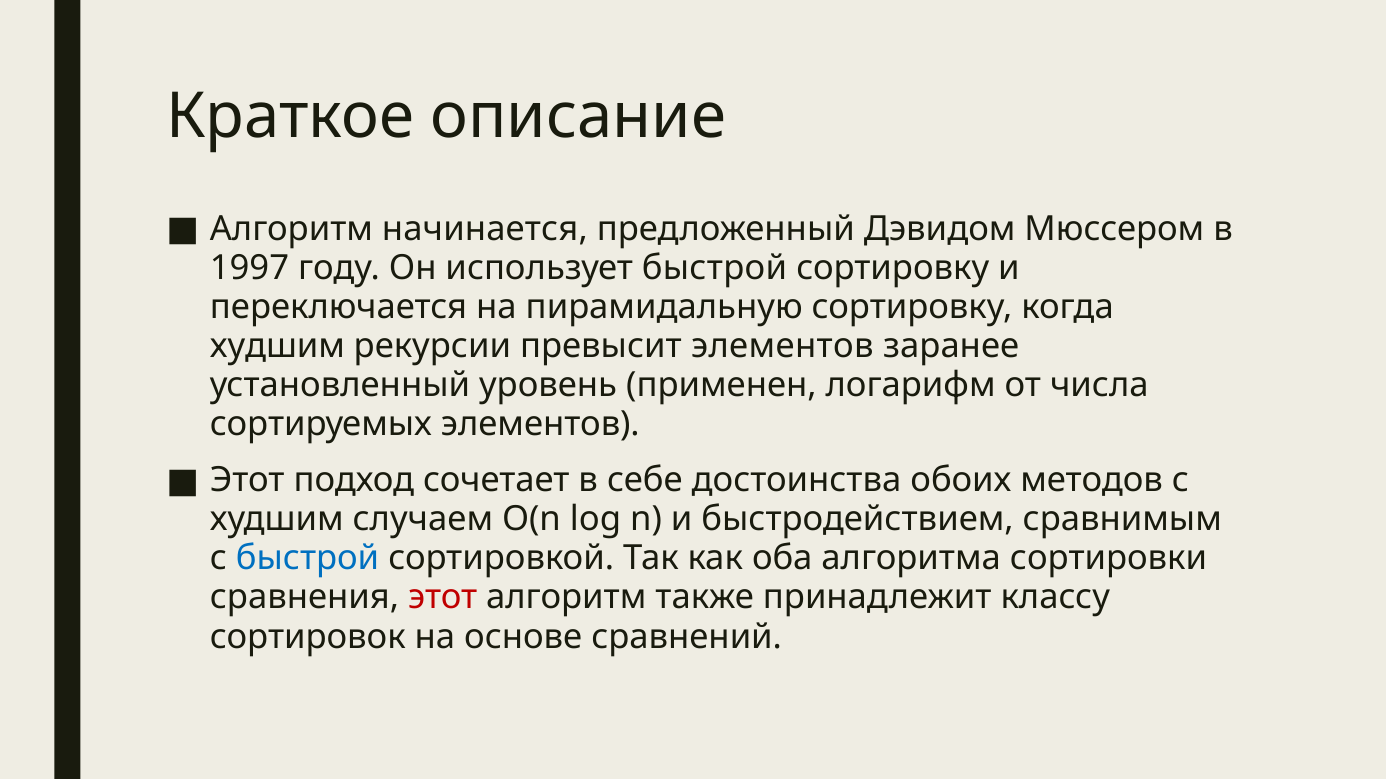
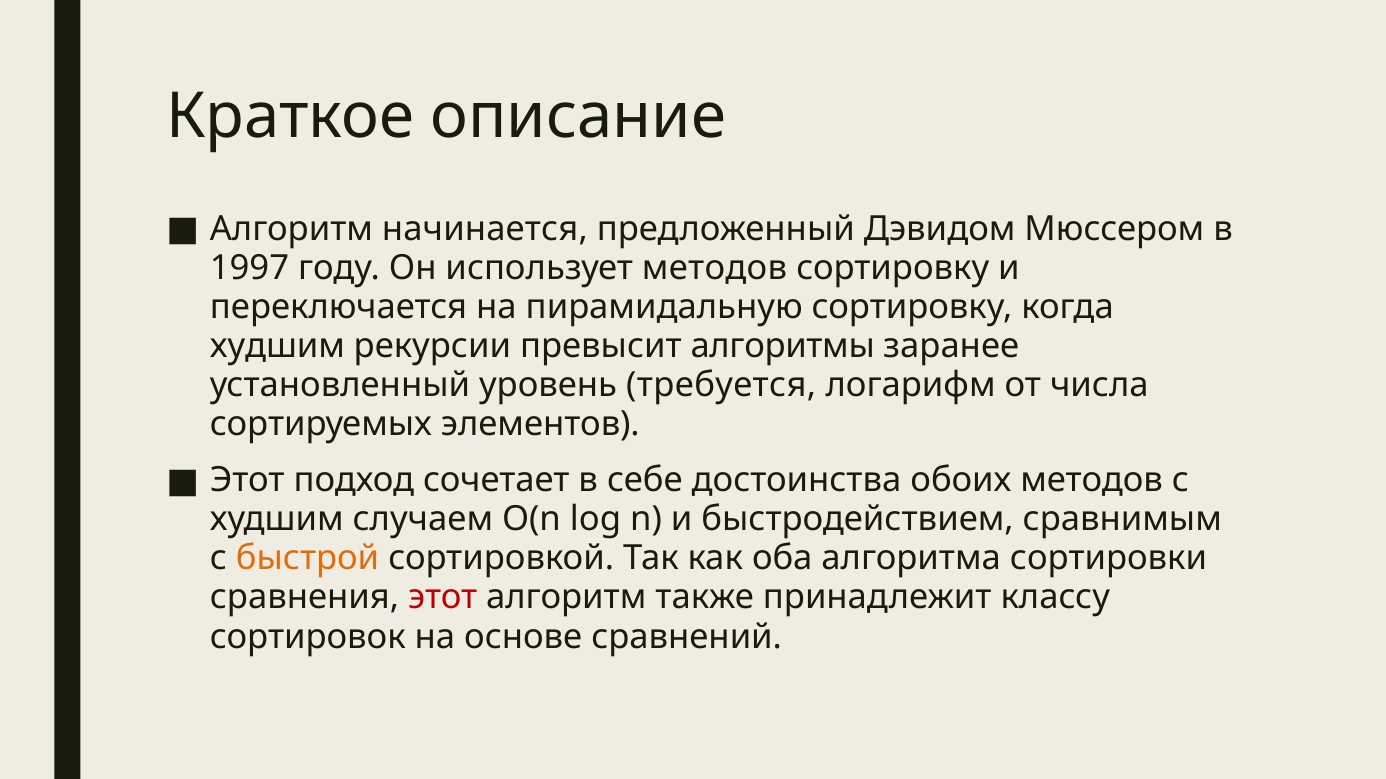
использует быстрой: быстрой -> методов
превысит элементов: элементов -> алгоритмы
применен: применен -> требуется
быстрой at (308, 559) colour: blue -> orange
